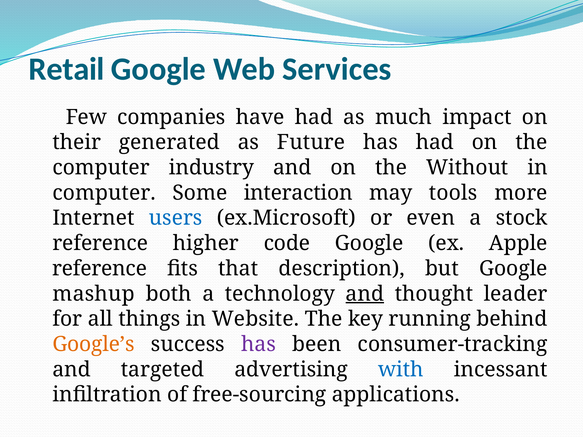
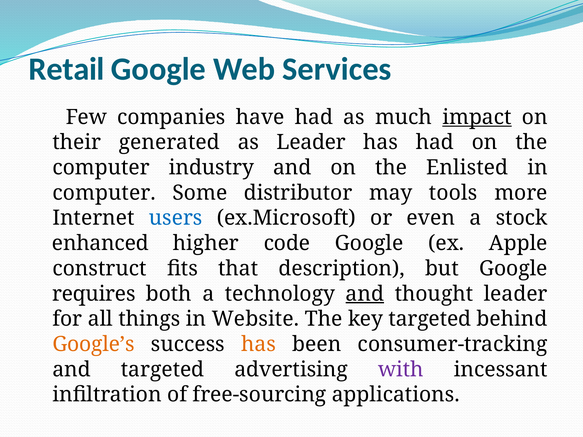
impact underline: none -> present
as Future: Future -> Leader
Without: Without -> Enlisted
interaction: interaction -> distributor
reference at (100, 243): reference -> enhanced
reference at (100, 269): reference -> construct
mashup: mashup -> requires
key running: running -> targeted
has at (258, 344) colour: purple -> orange
with colour: blue -> purple
